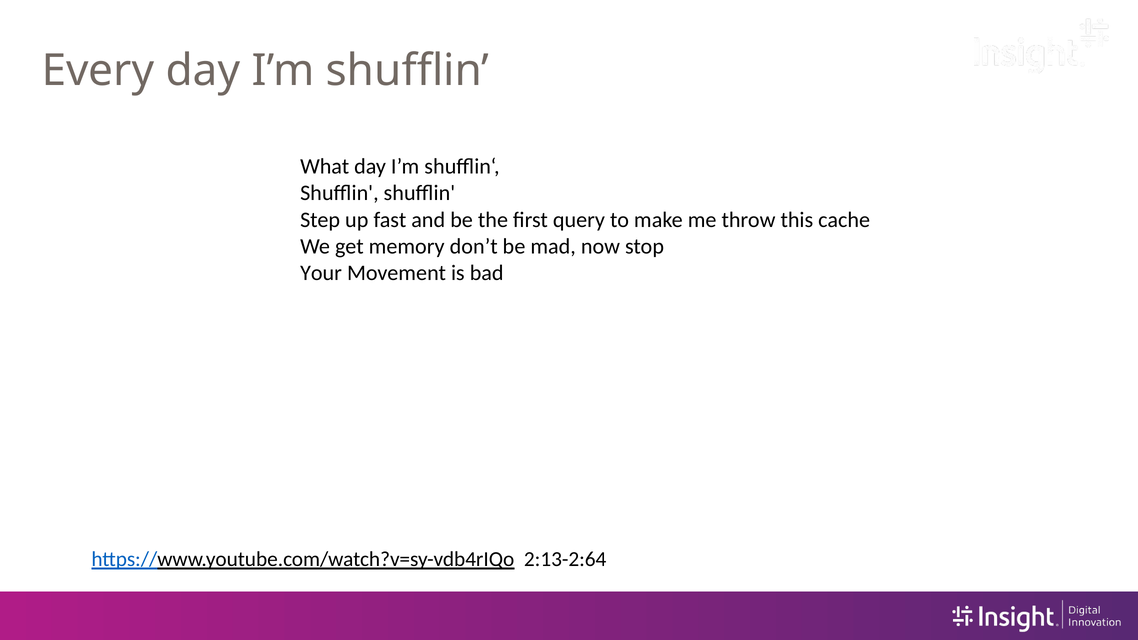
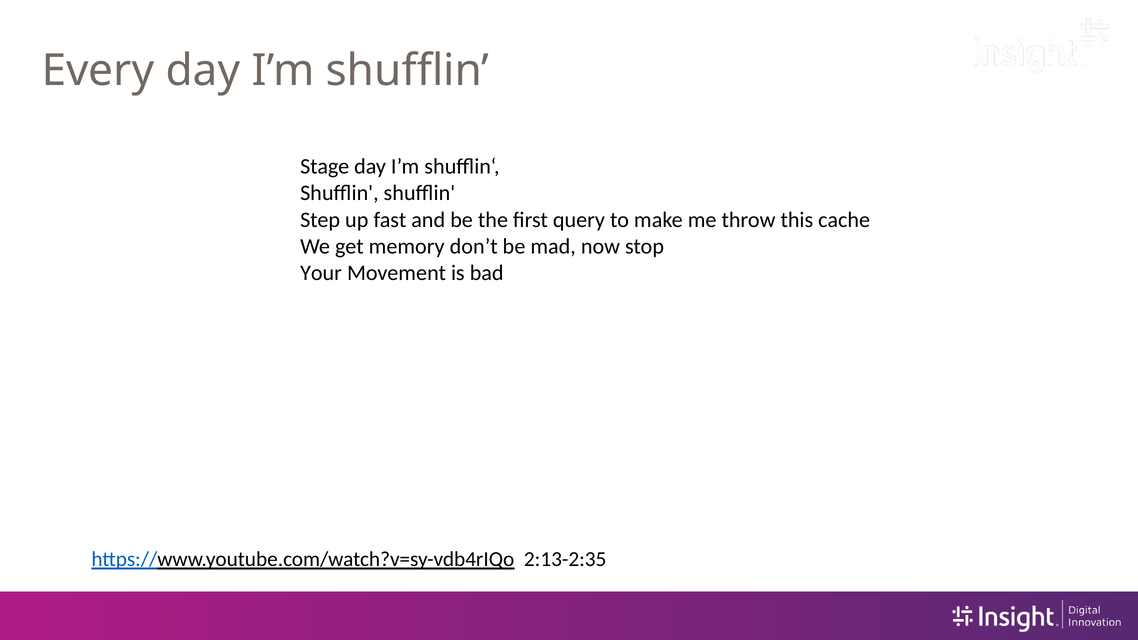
What: What -> Stage
2:13-2:64: 2:13-2:64 -> 2:13-2:35
